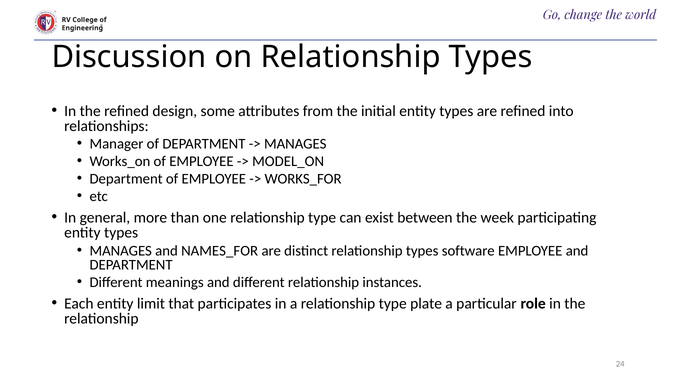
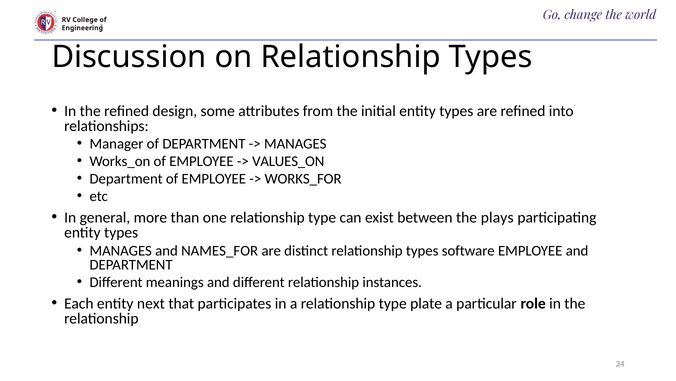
MODEL_ON: MODEL_ON -> VALUES_ON
week: week -> plays
limit: limit -> next
